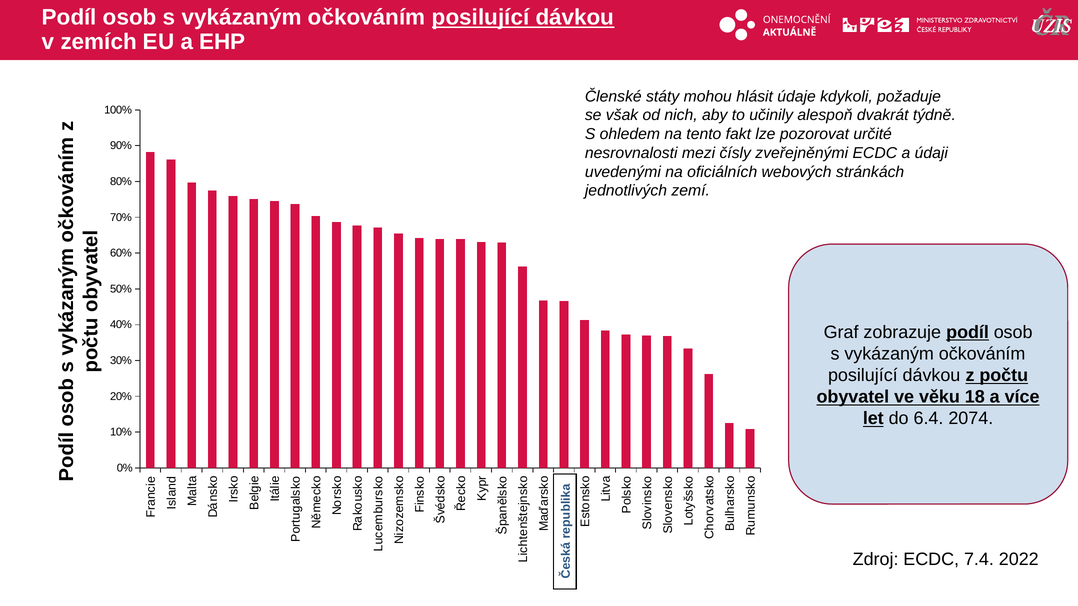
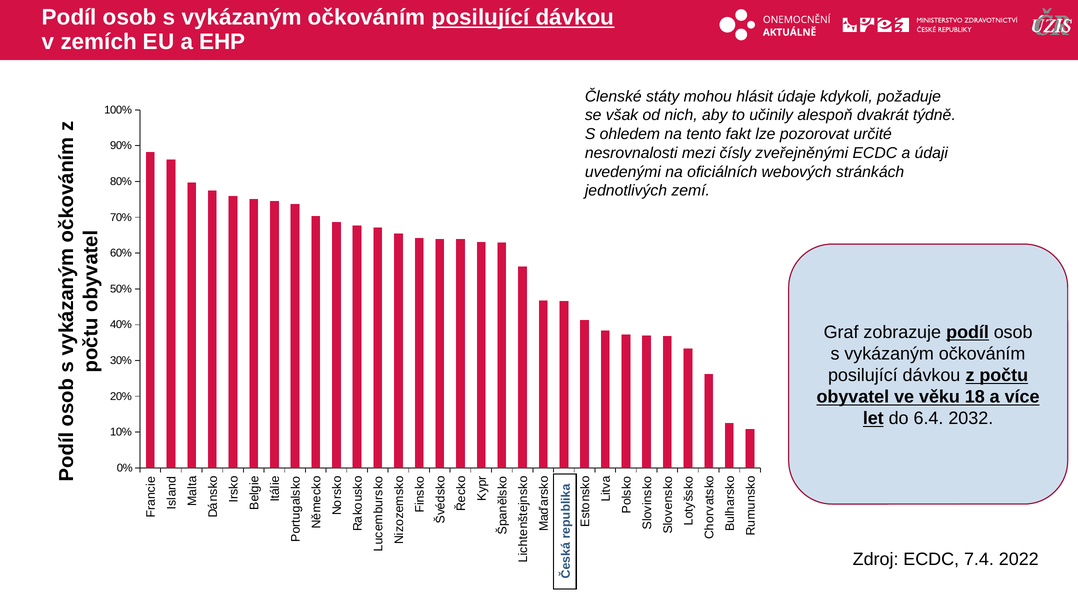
2074: 2074 -> 2032
